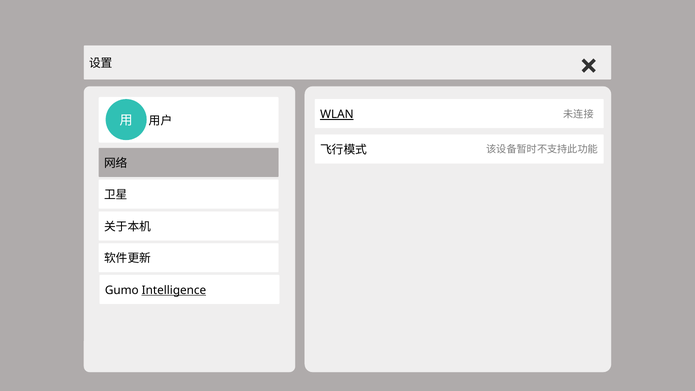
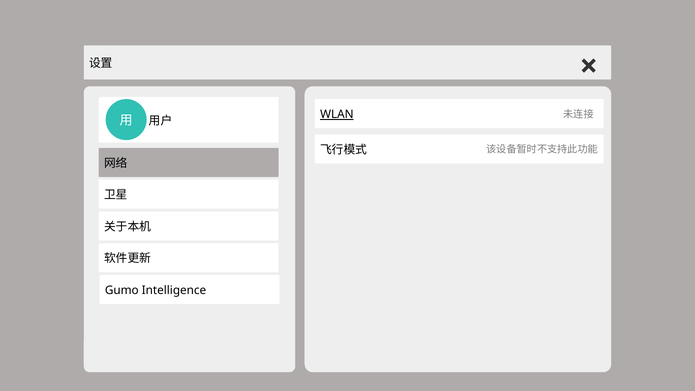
Intelligence underline: present -> none
